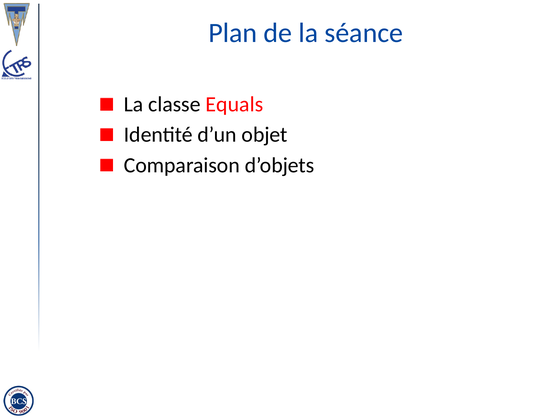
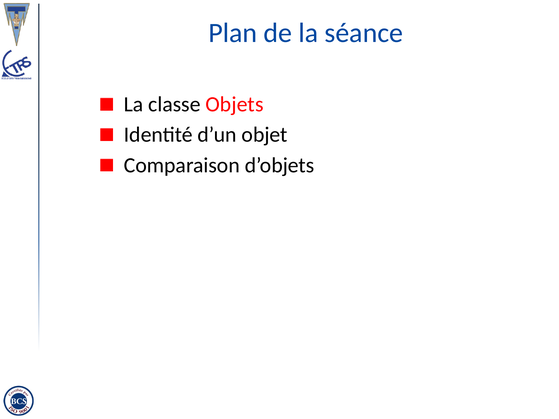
Equals: Equals -> Objets
